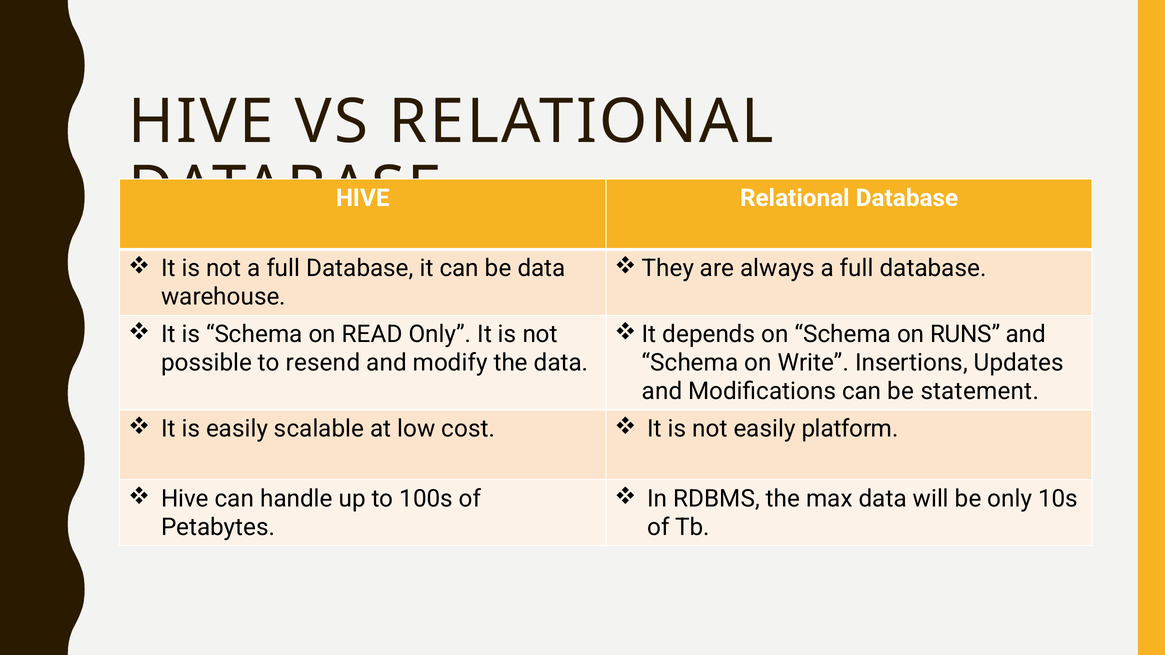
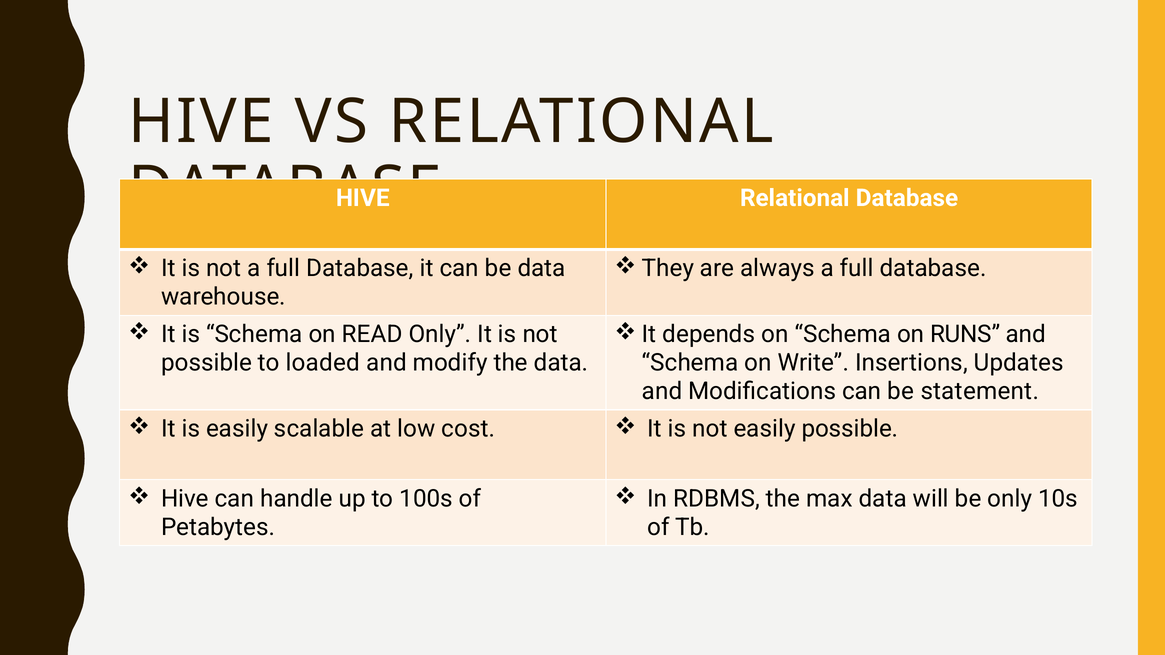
resend: resend -> loaded
easily platform: platform -> possible
